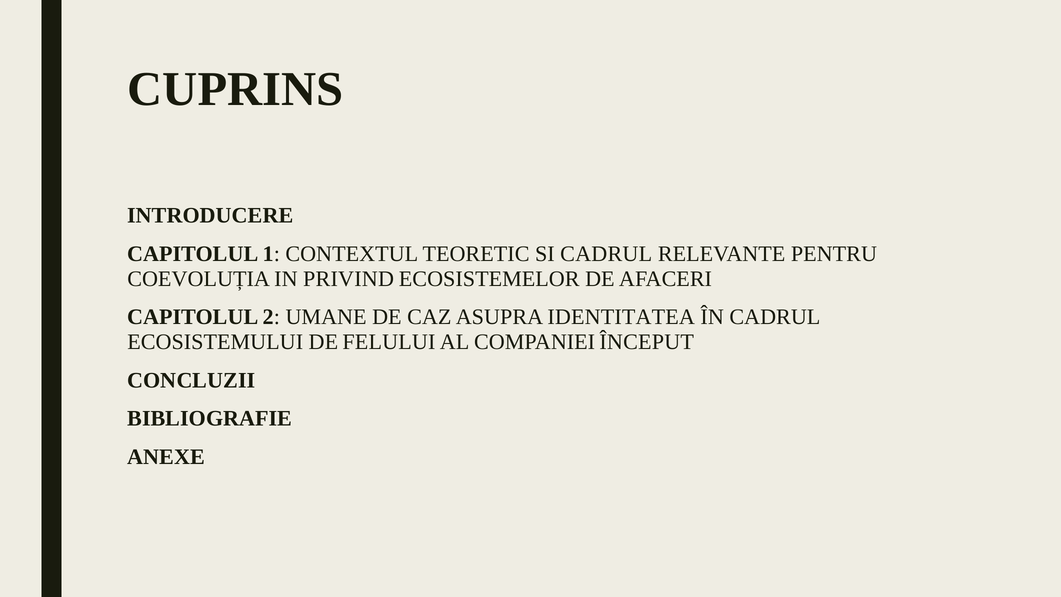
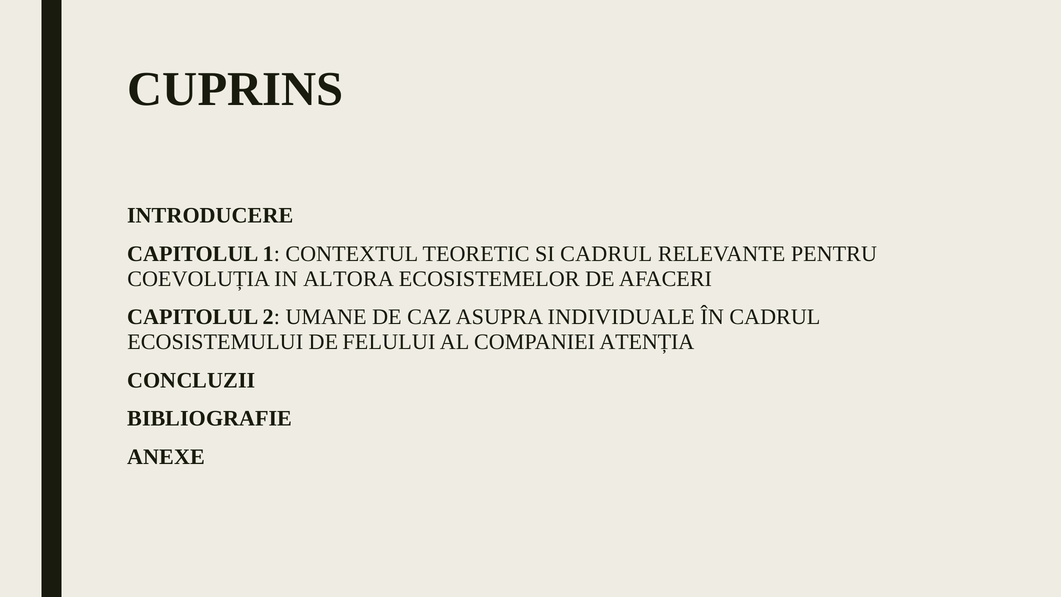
PRIVIND: PRIVIND -> ALTORA
IDENTITATEA: IDENTITATEA -> INDIVIDUALE
ÎNCEPUT: ÎNCEPUT -> ATENȚIA
